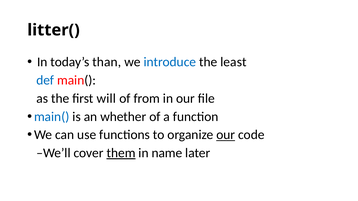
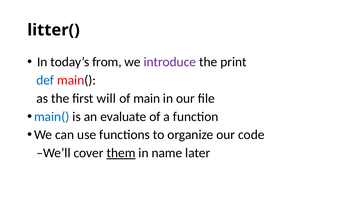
than: than -> from
introduce colour: blue -> purple
least: least -> print
from: from -> main
whether: whether -> evaluate
our at (226, 135) underline: present -> none
